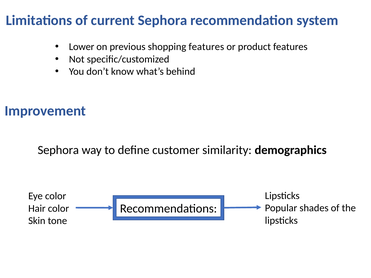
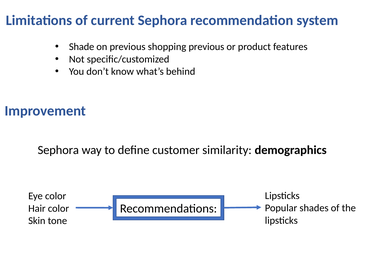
Lower: Lower -> Shade
shopping features: features -> previous
